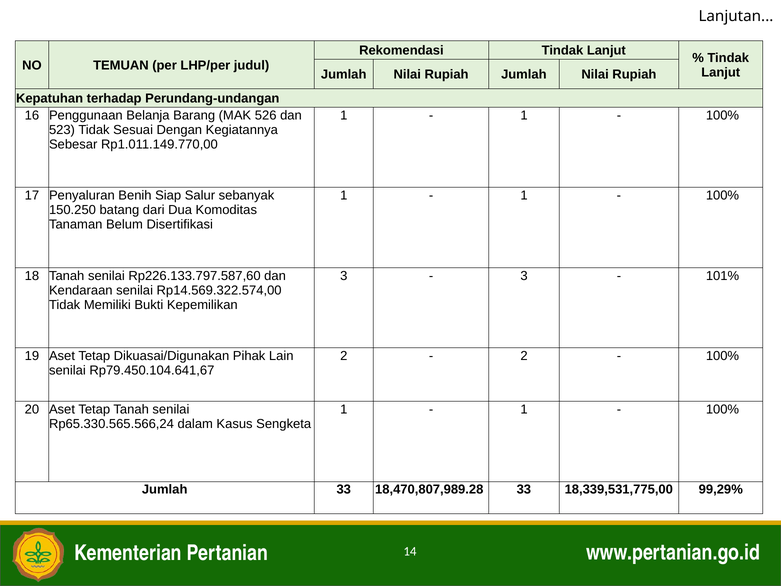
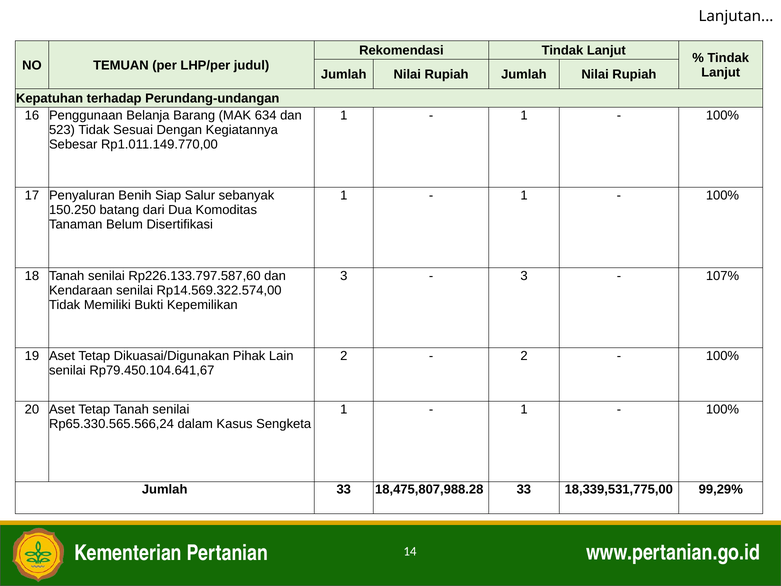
526: 526 -> 634
101%: 101% -> 107%
18,470,807,989.28: 18,470,807,989.28 -> 18,475,807,988.28
